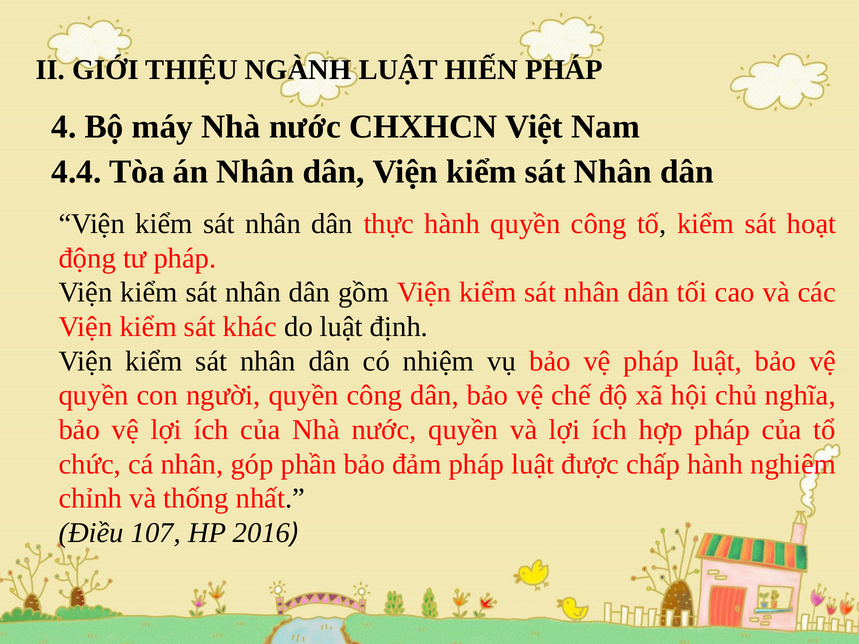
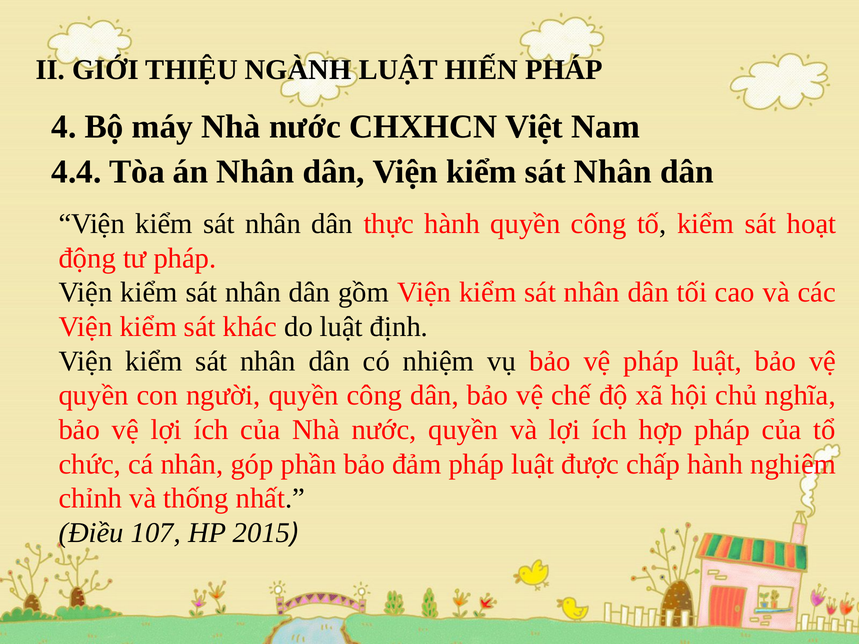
2016: 2016 -> 2015
